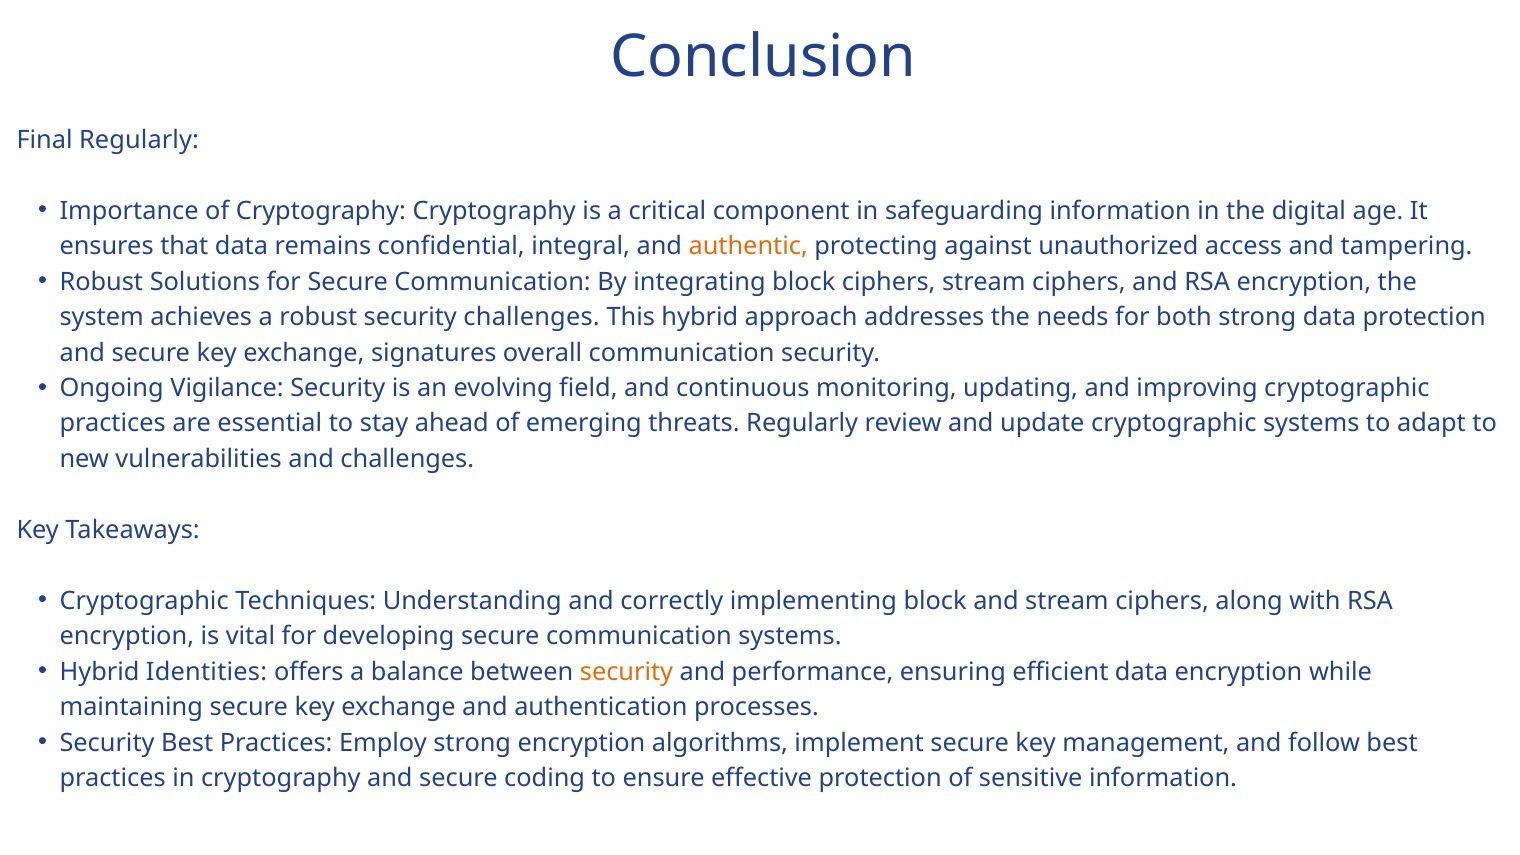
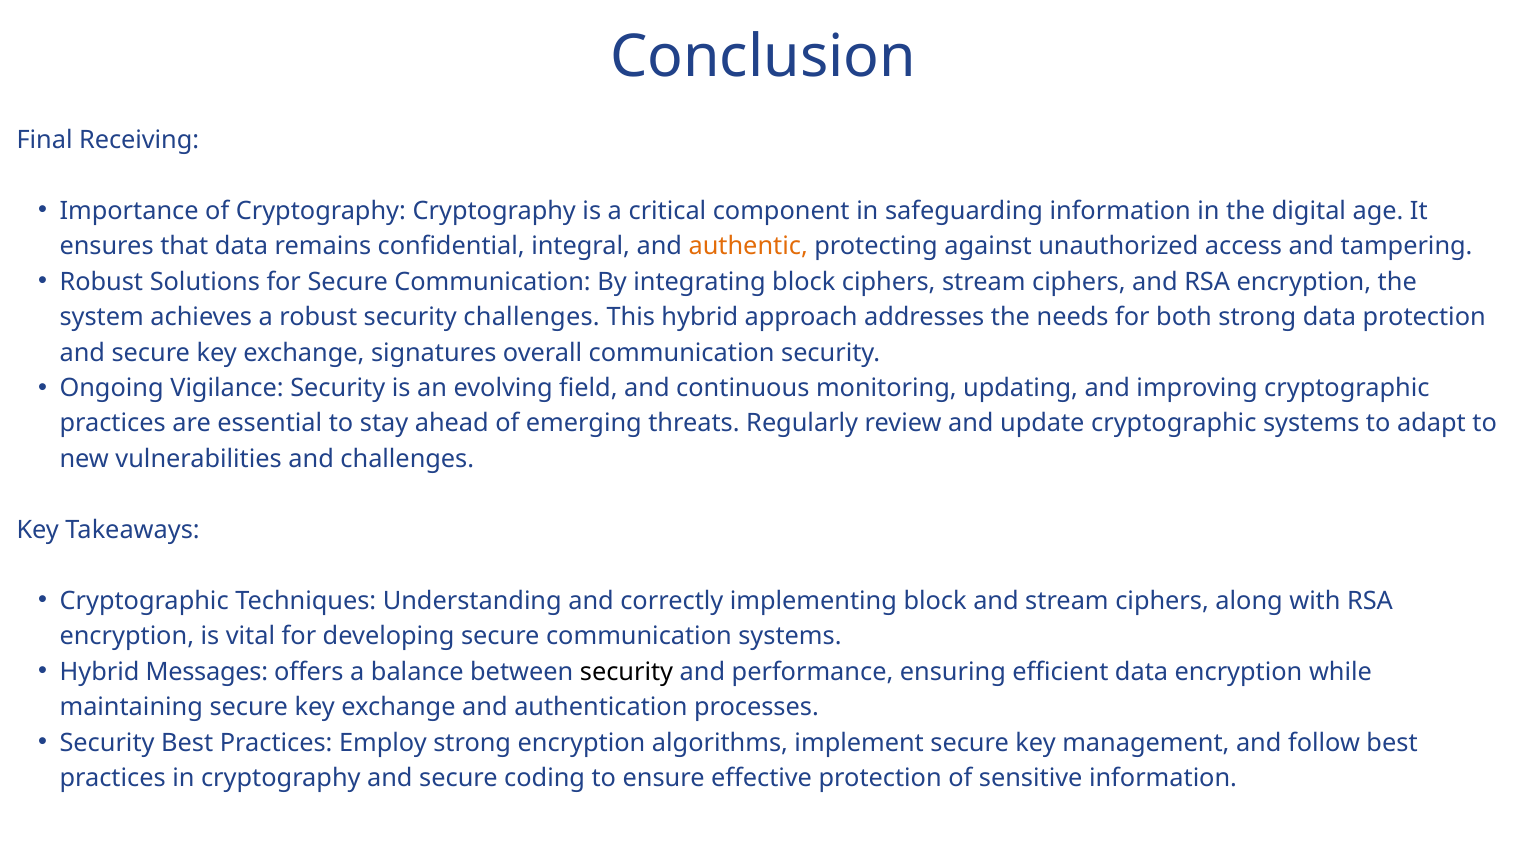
Final Regularly: Regularly -> Receiving
Identities: Identities -> Messages
security at (626, 672) colour: orange -> black
